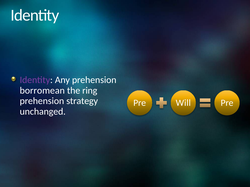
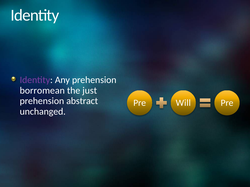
ring: ring -> just
strategy: strategy -> abstract
